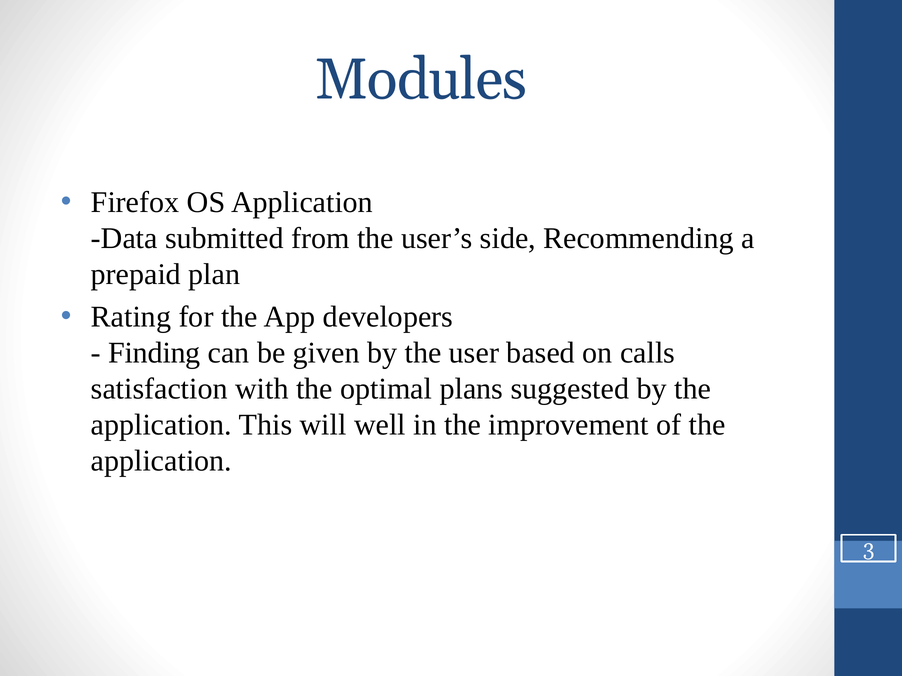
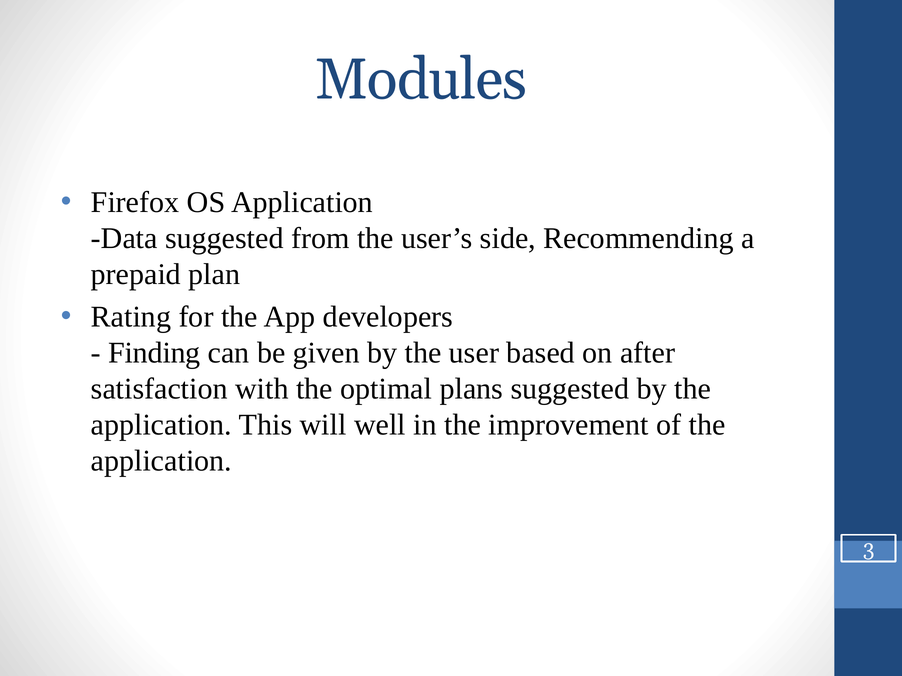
Data submitted: submitted -> suggested
calls: calls -> after
